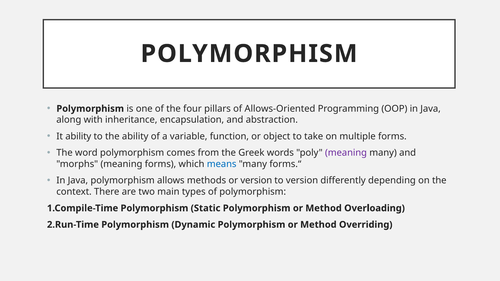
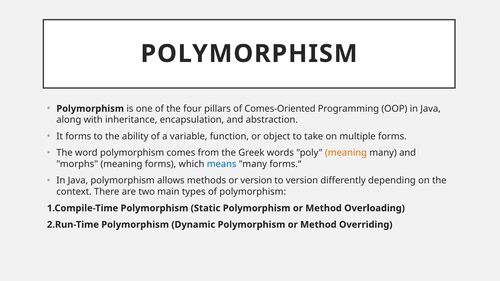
Allows-Oriented: Allows-Oriented -> Comes-Oriented
It ability: ability -> forms
meaning at (346, 153) colour: purple -> orange
